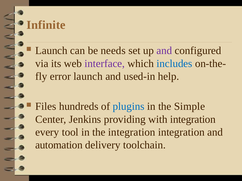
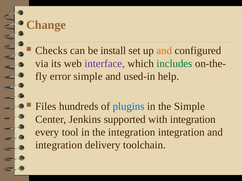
Infinite: Infinite -> Change
Launch at (51, 51): Launch -> Checks
needs: needs -> install
and at (164, 51) colour: purple -> orange
includes colour: blue -> green
error launch: launch -> simple
providing: providing -> supported
automation at (59, 145): automation -> integration
